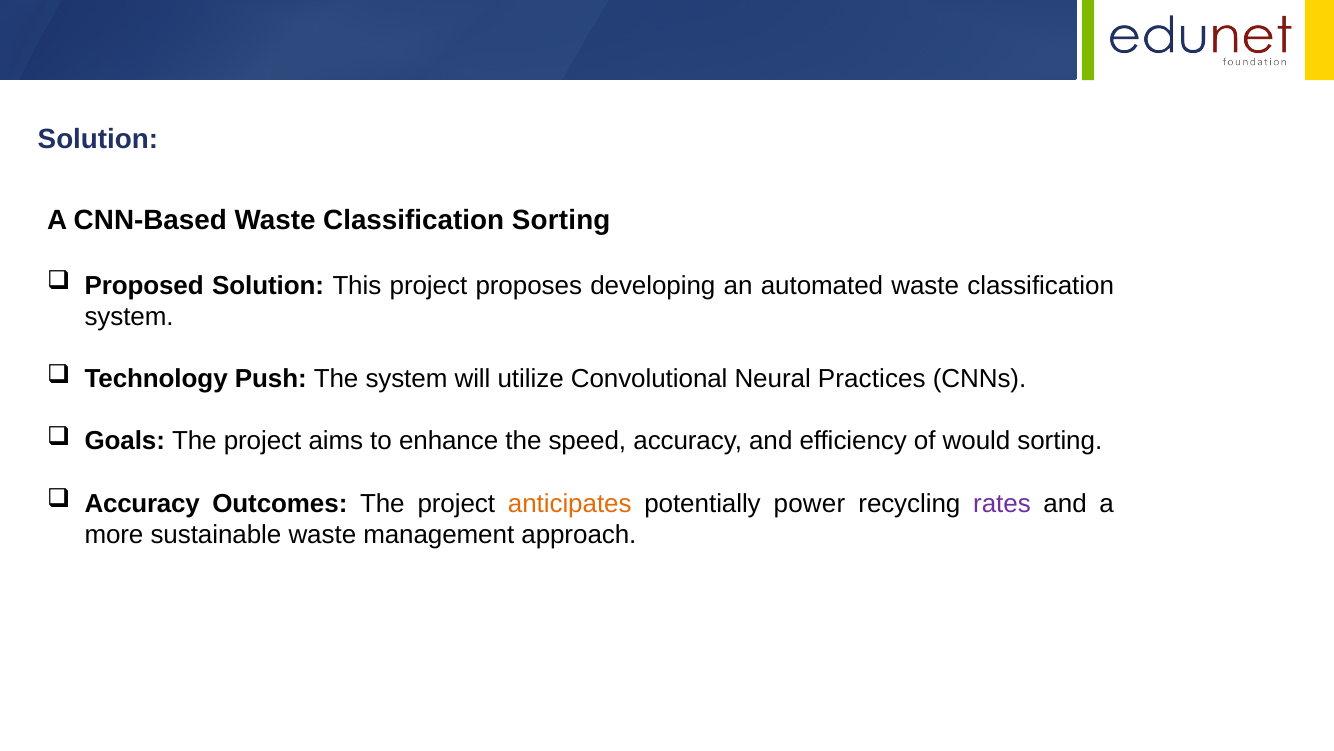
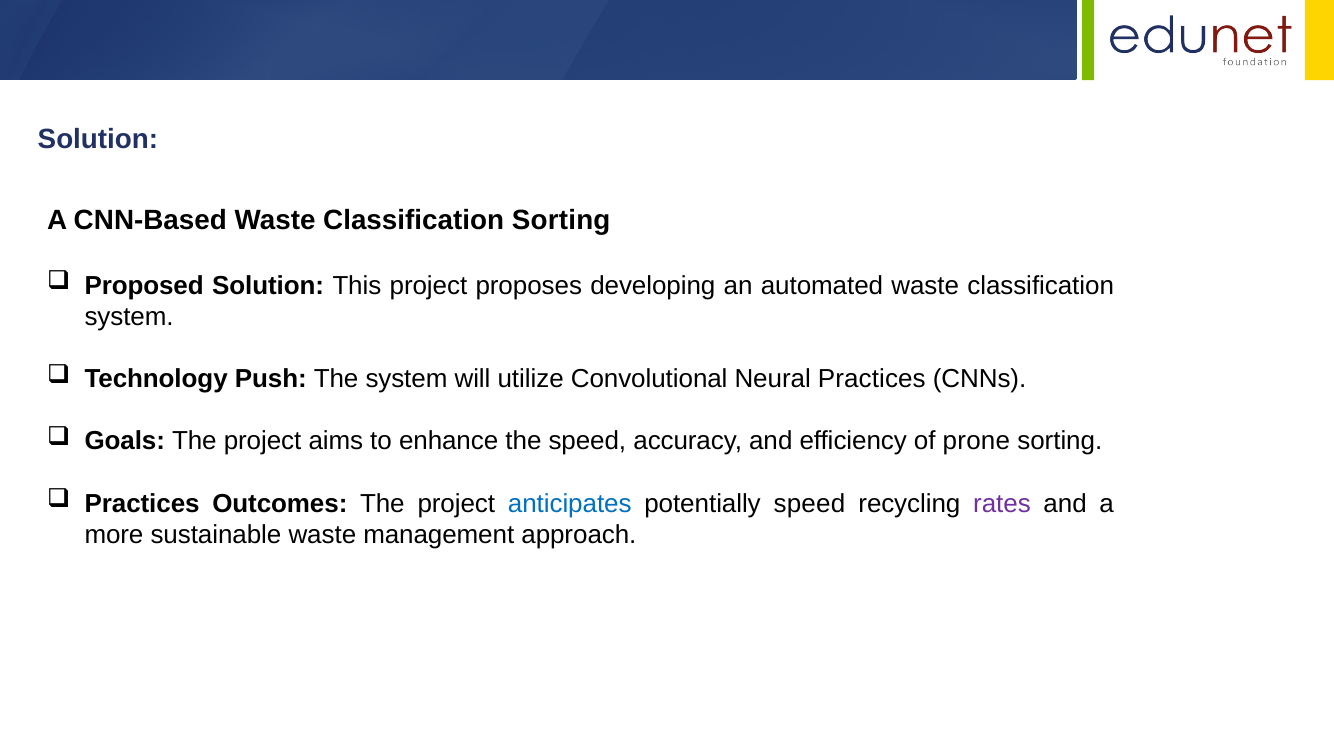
would: would -> prone
Accuracy at (142, 503): Accuracy -> Practices
anticipates colour: orange -> blue
potentially power: power -> speed
